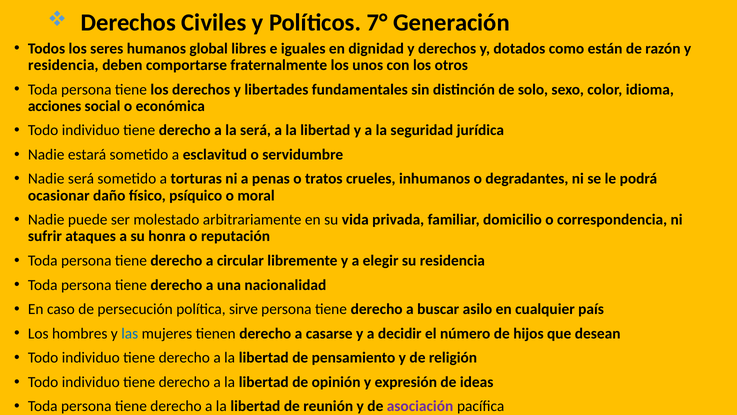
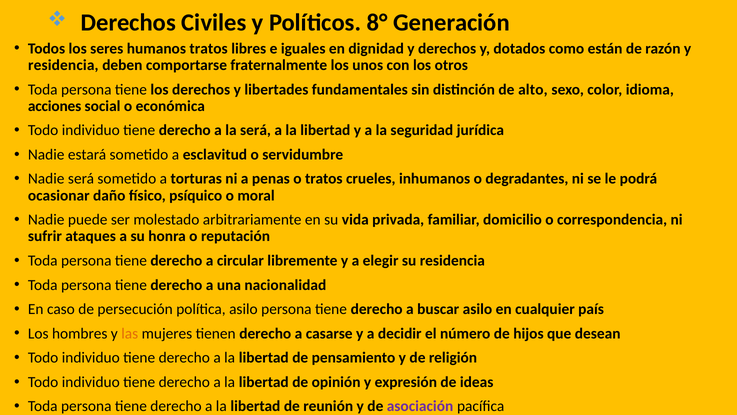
7°: 7° -> 8°
humanos global: global -> tratos
solo: solo -> alto
política sirve: sirve -> asilo
las colour: blue -> orange
